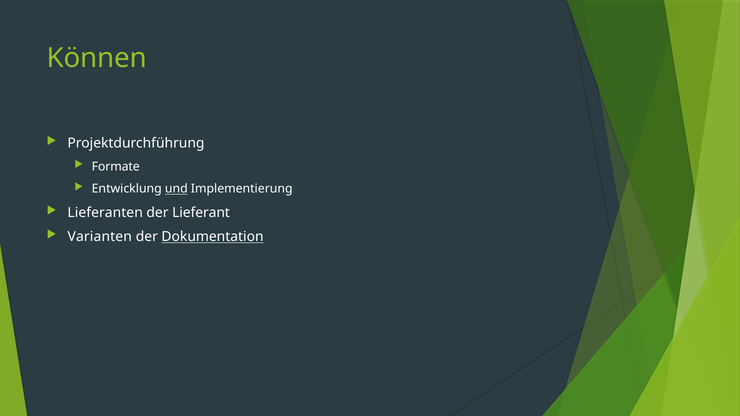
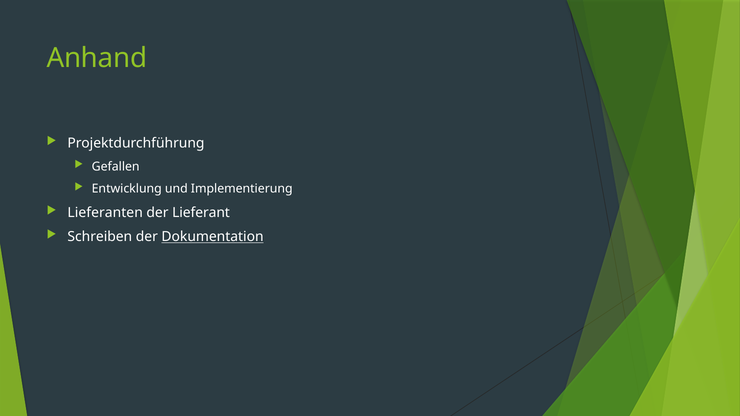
Können: Können -> Anhand
Formate: Formate -> Gefallen
und underline: present -> none
Varianten: Varianten -> Schreiben
